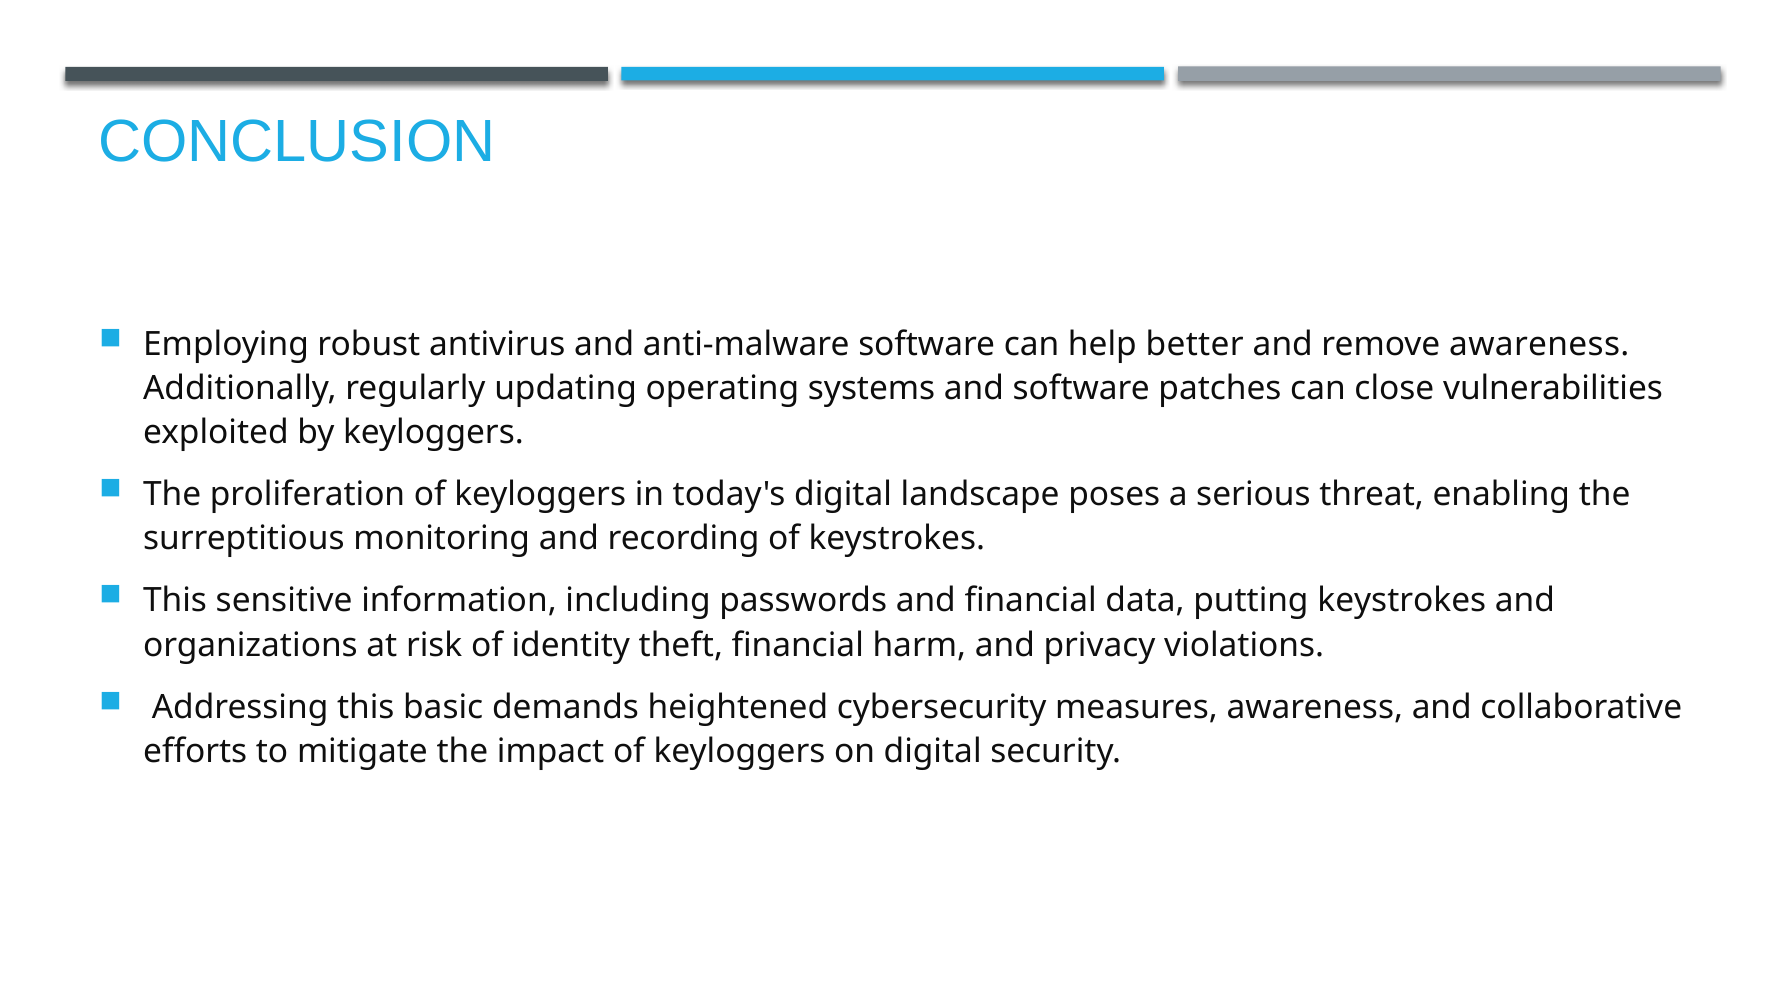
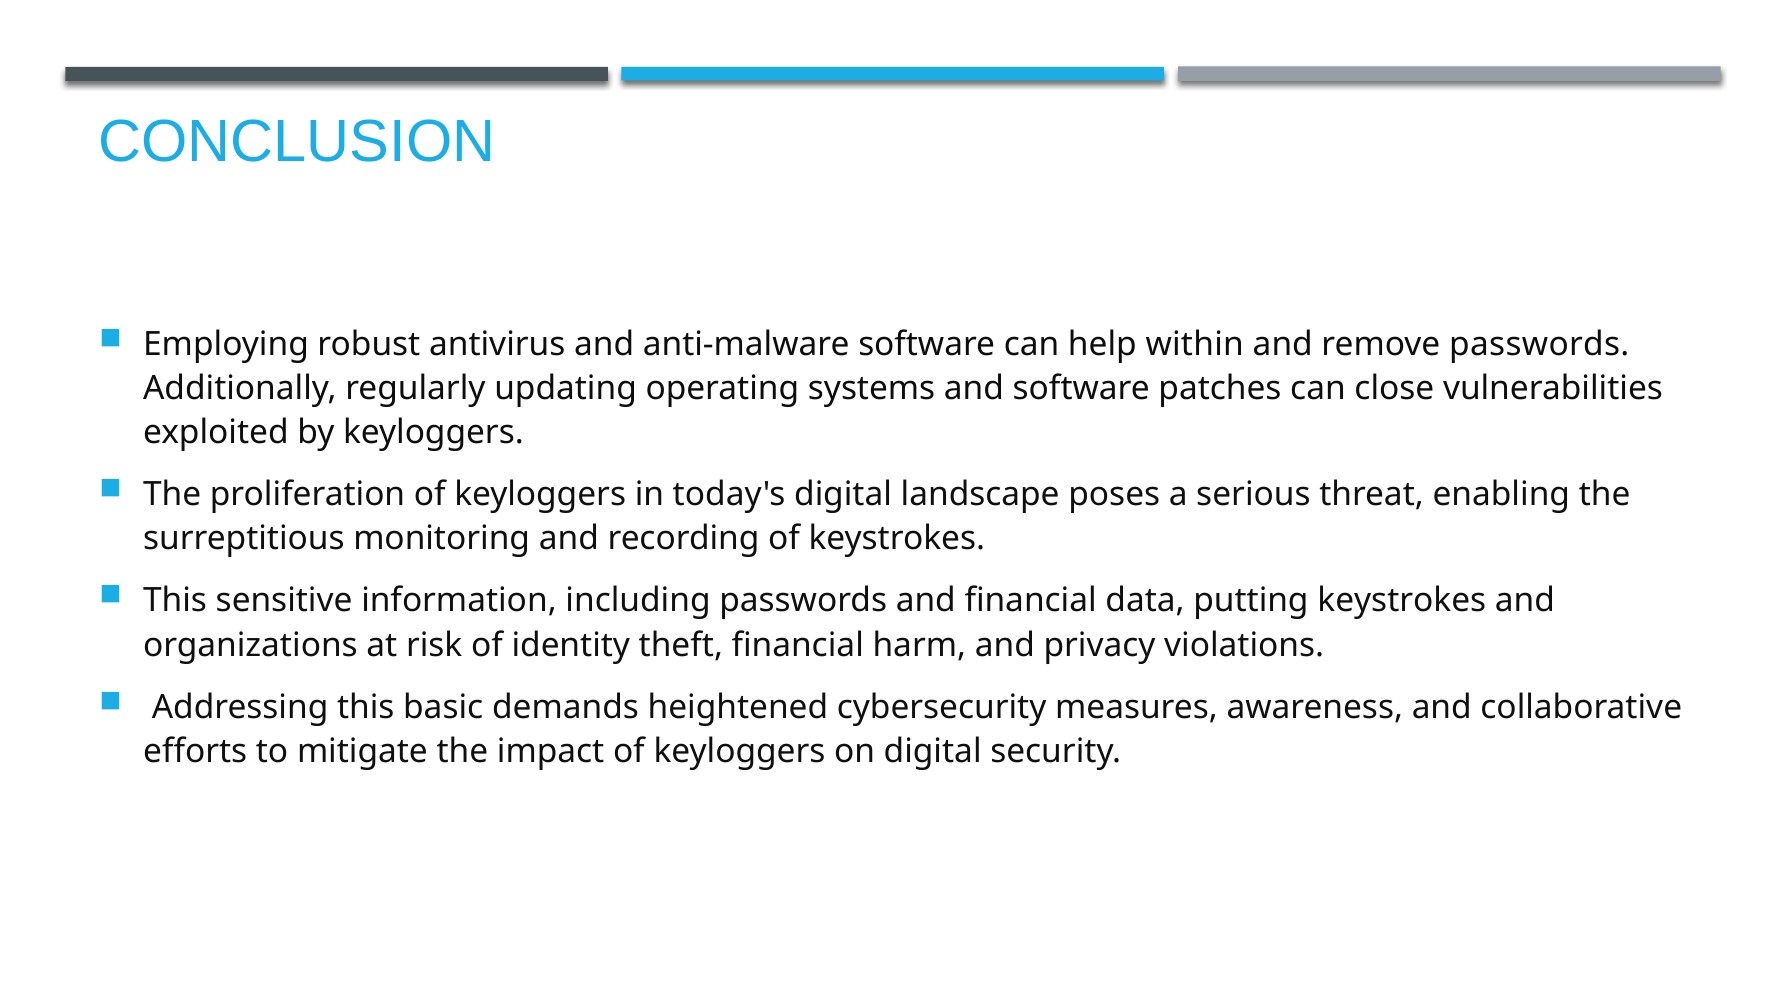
better: better -> within
remove awareness: awareness -> passwords
